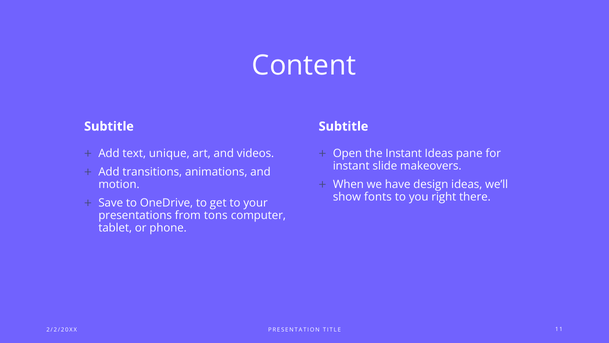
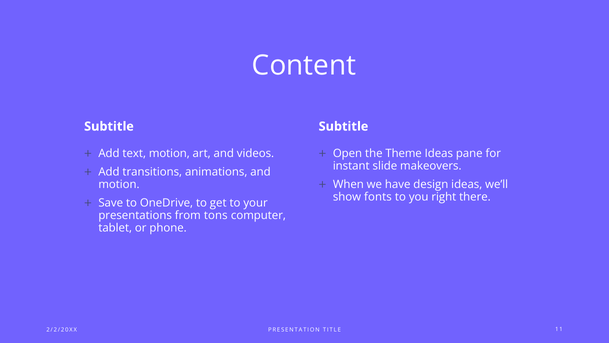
text unique: unique -> motion
the Instant: Instant -> Theme
